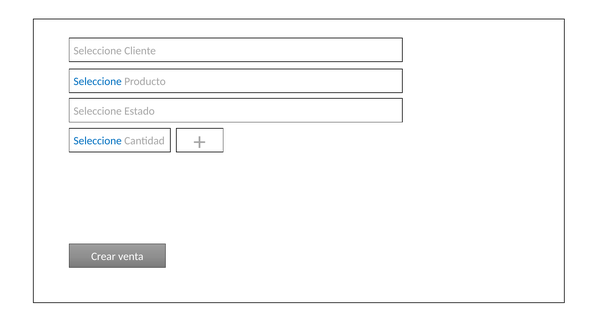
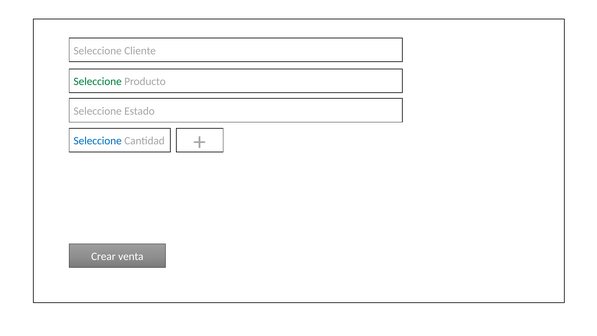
Seleccione at (98, 82) colour: blue -> green
